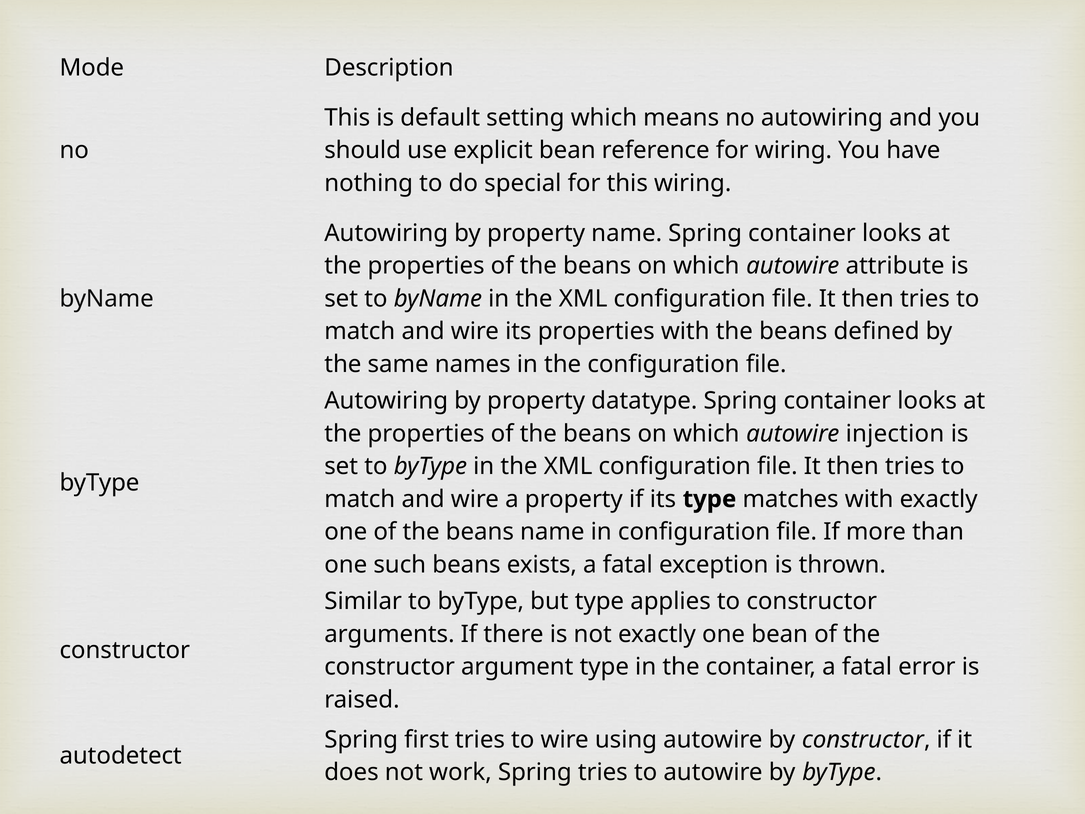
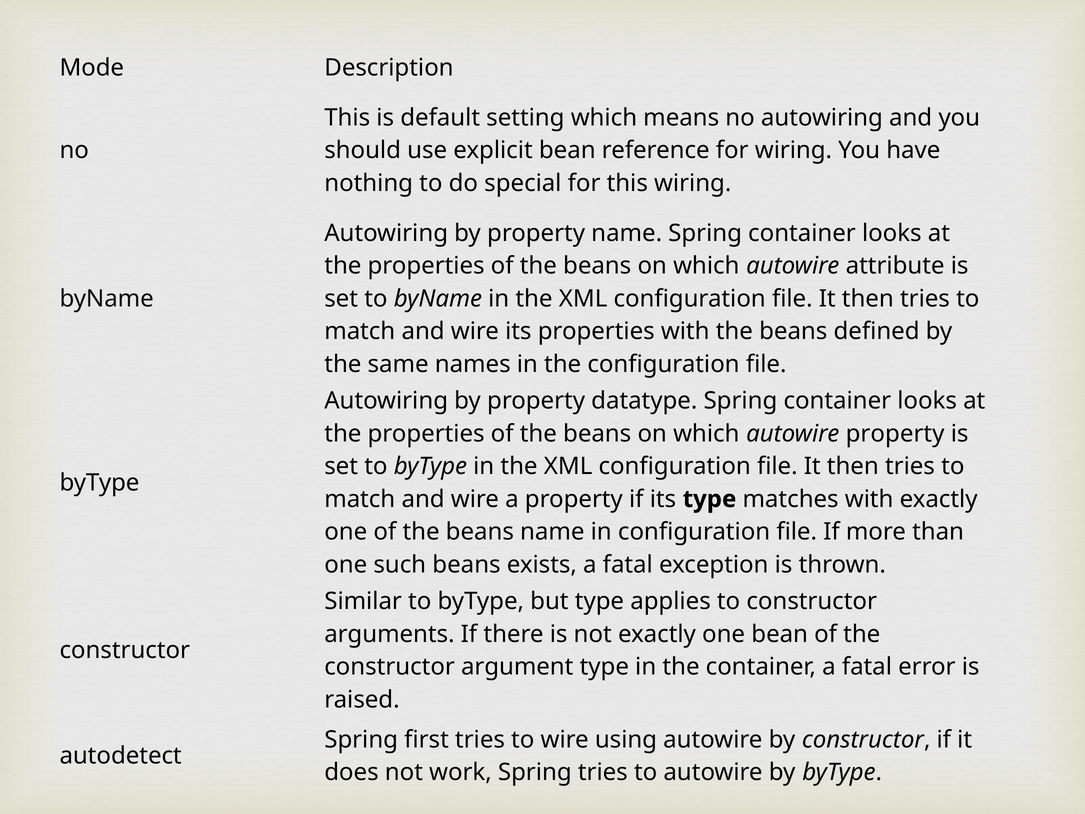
autowire injection: injection -> property
